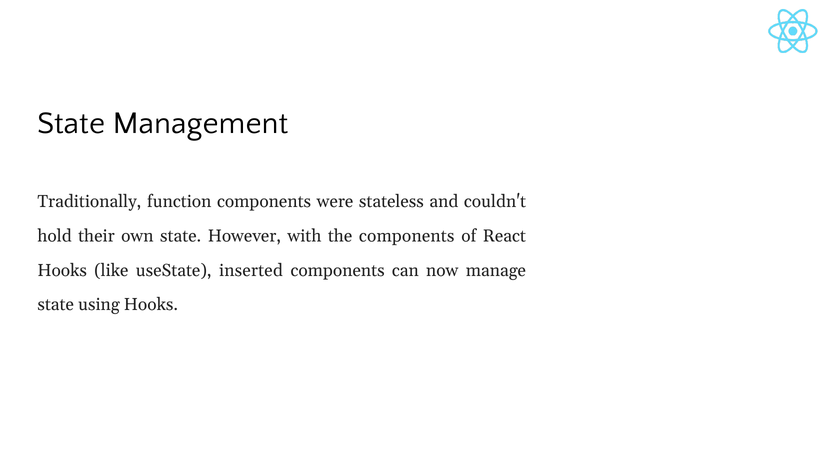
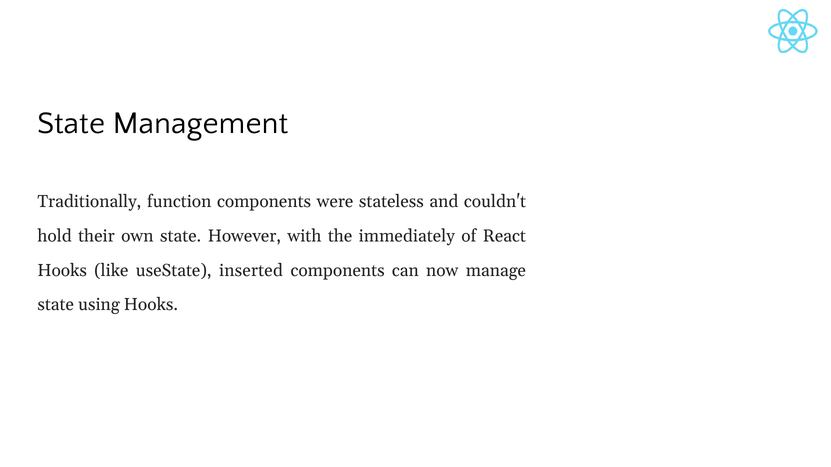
the components: components -> immediately
